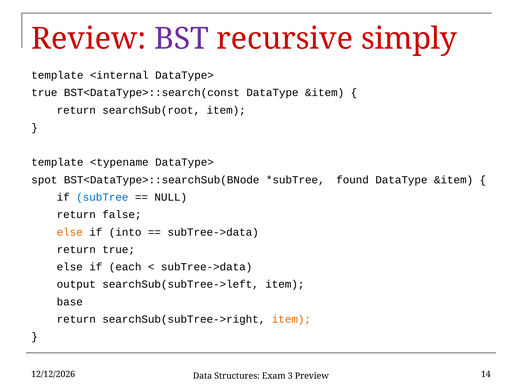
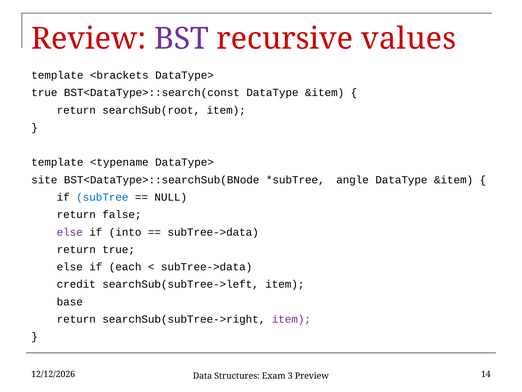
simply: simply -> values
<internal: <internal -> <brackets
spot: spot -> site
found: found -> angle
else at (70, 232) colour: orange -> purple
output: output -> credit
item at (291, 319) colour: orange -> purple
